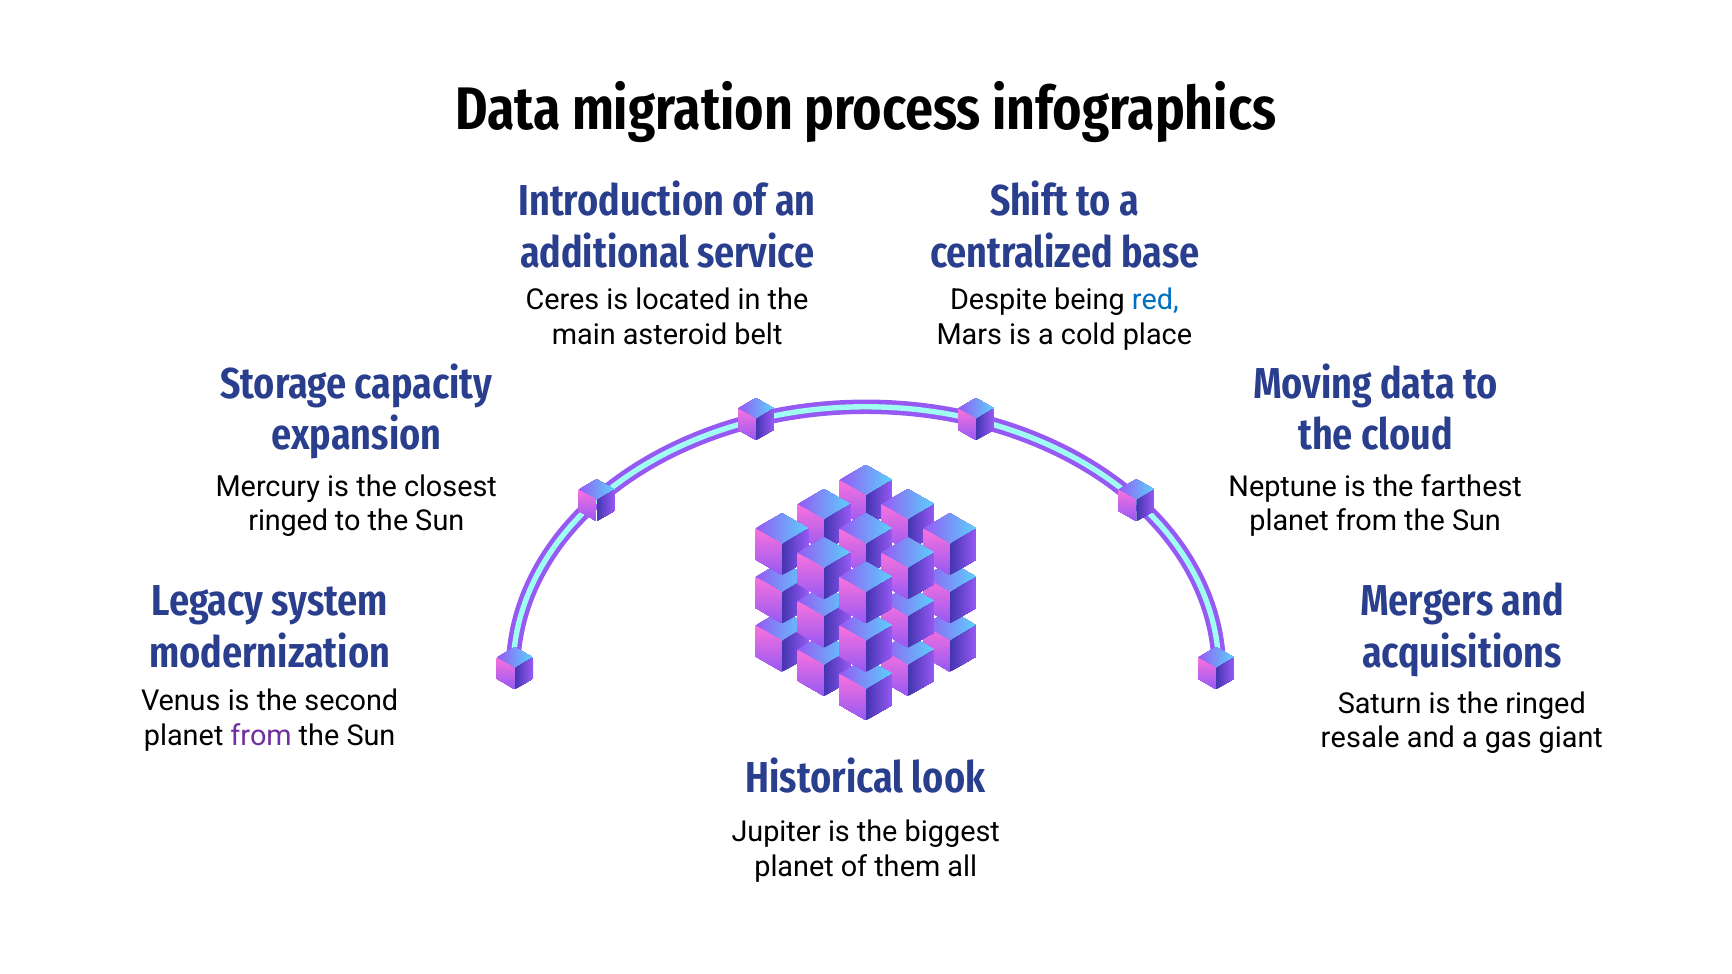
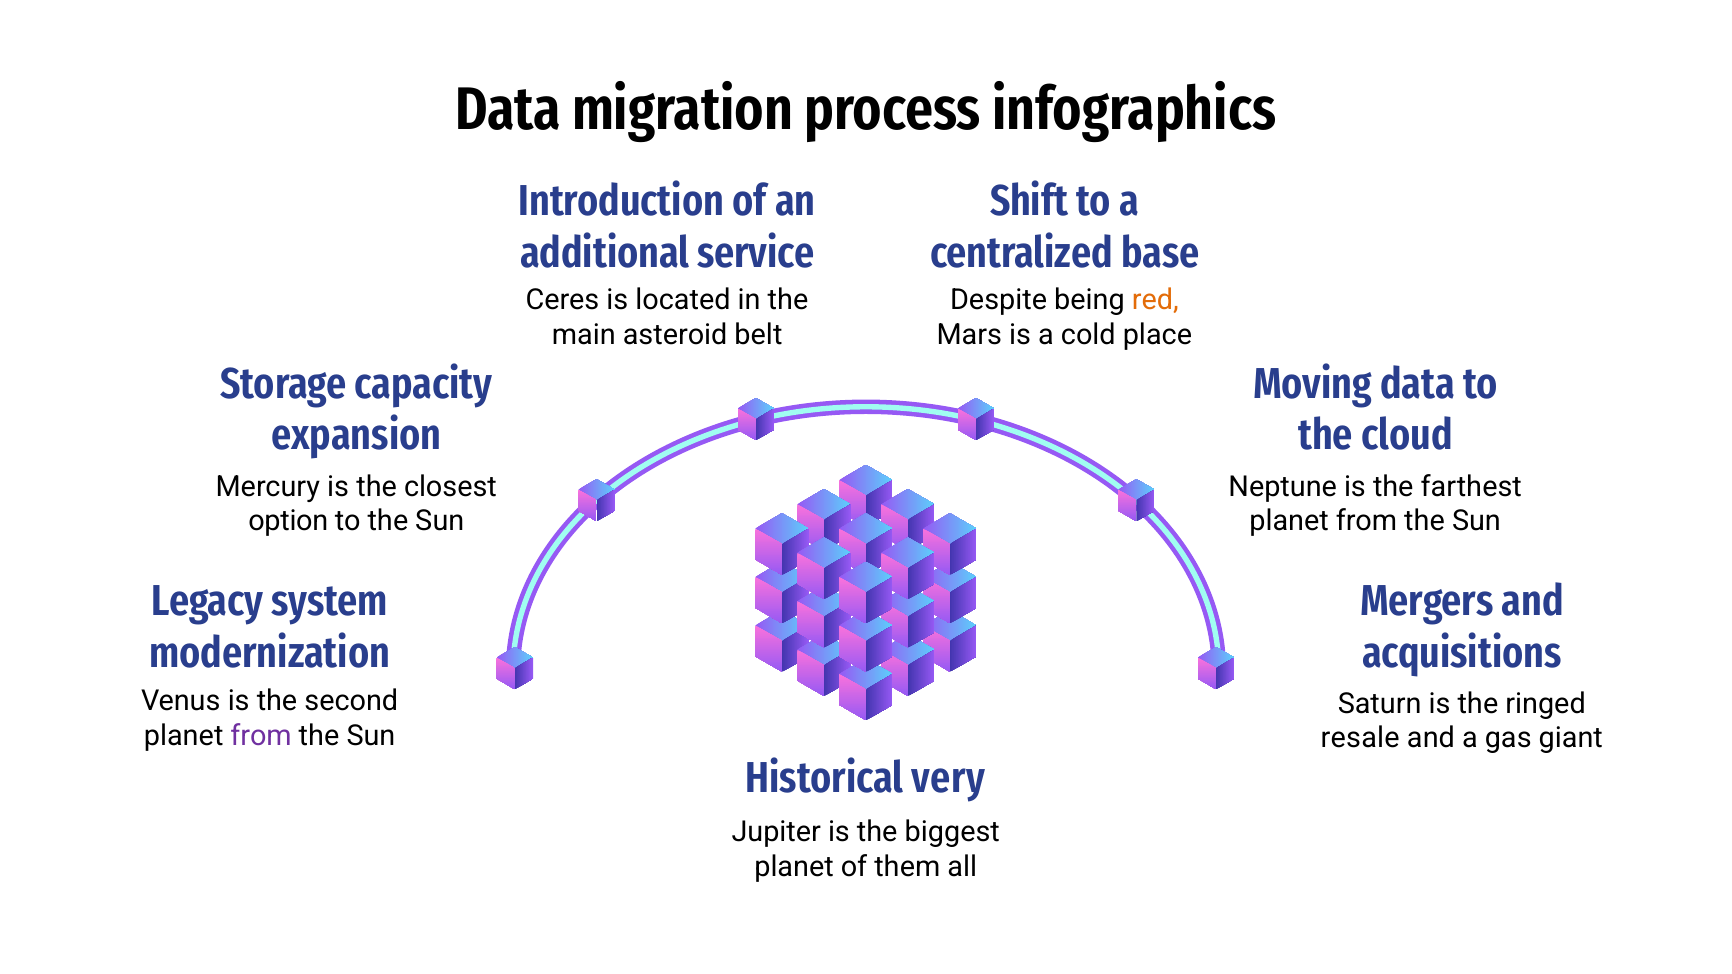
red colour: blue -> orange
ringed at (288, 522): ringed -> option
look: look -> very
